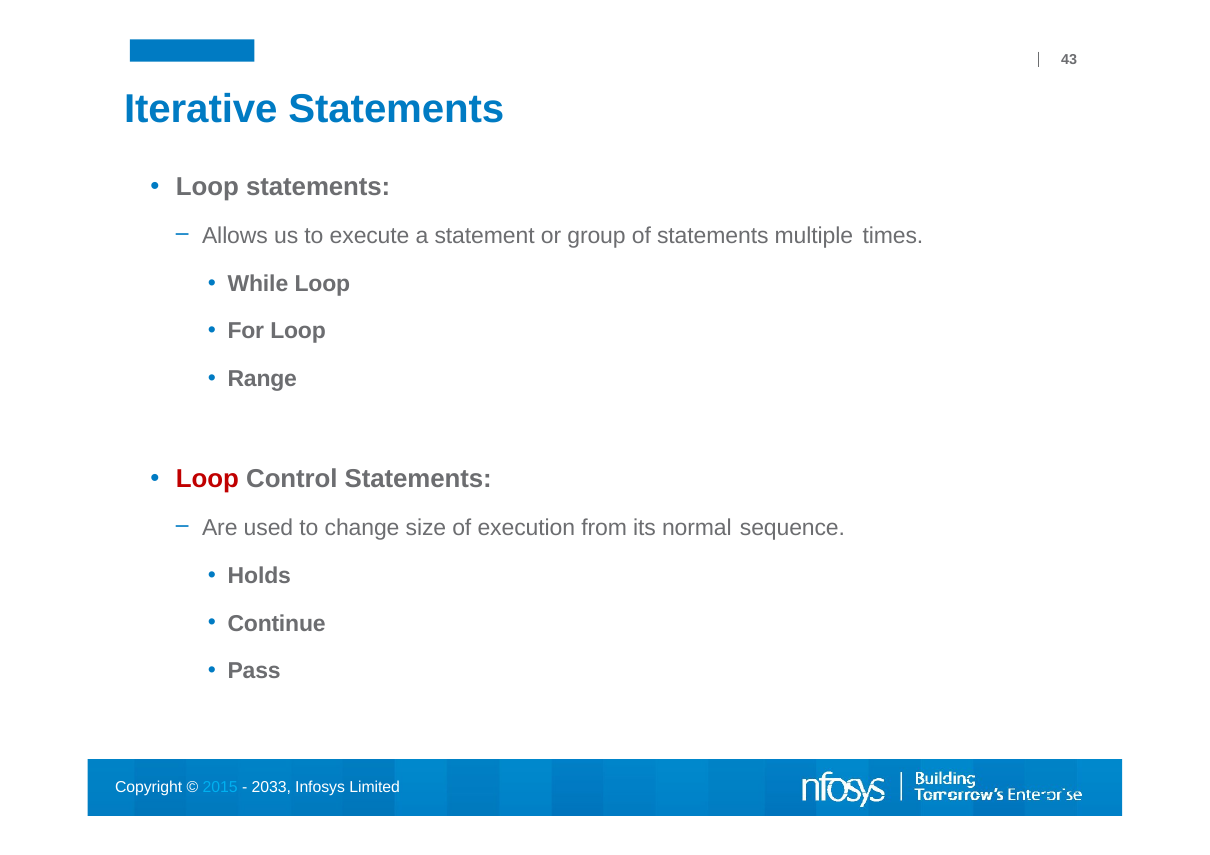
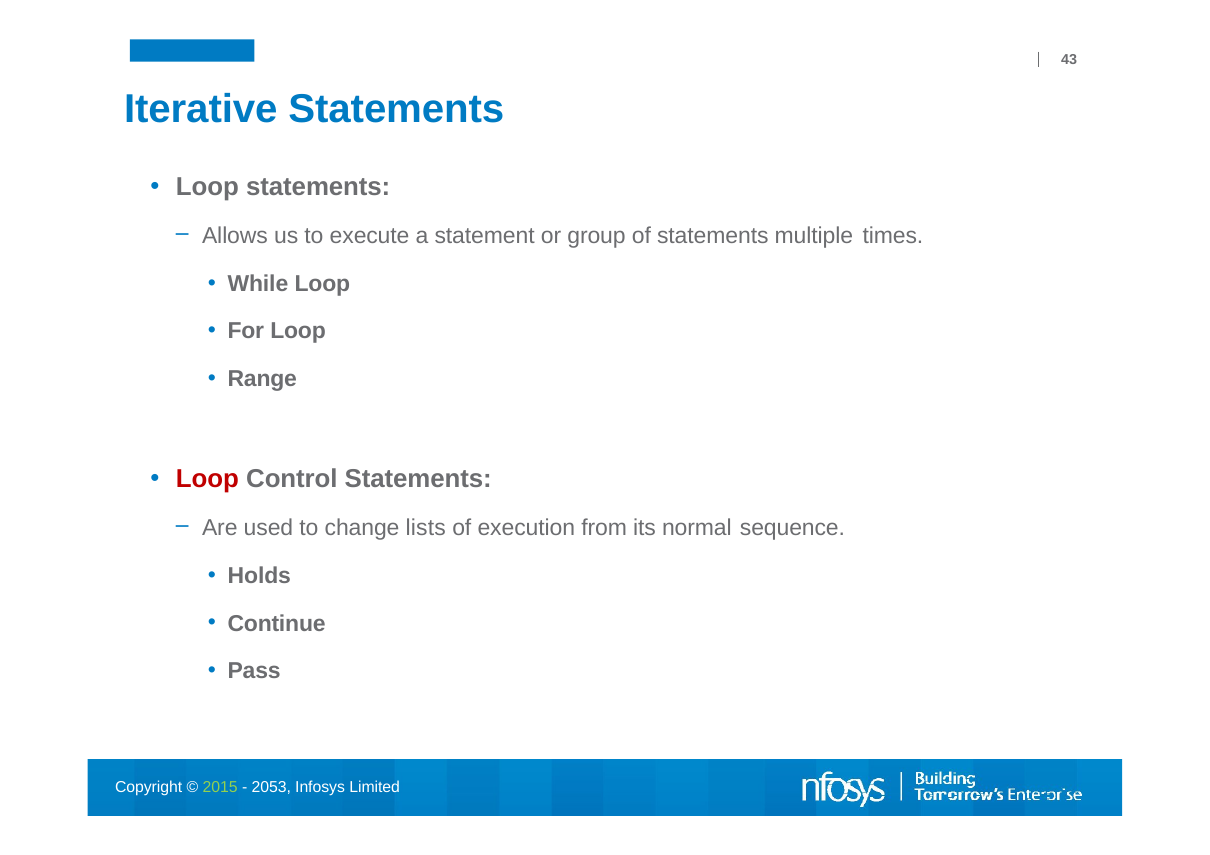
size: size -> lists
2015 colour: light blue -> light green
2033: 2033 -> 2053
